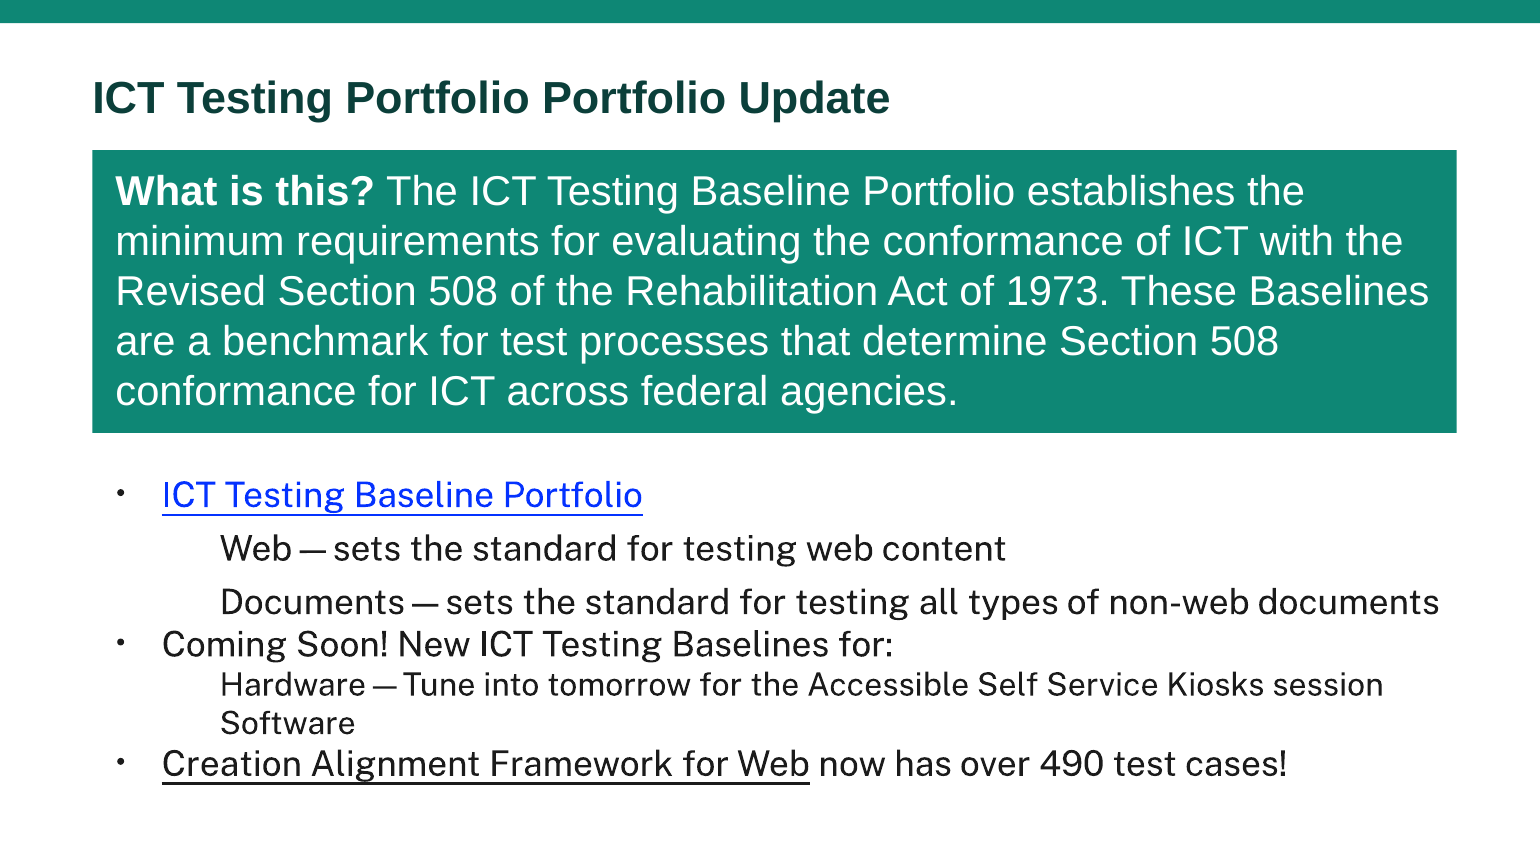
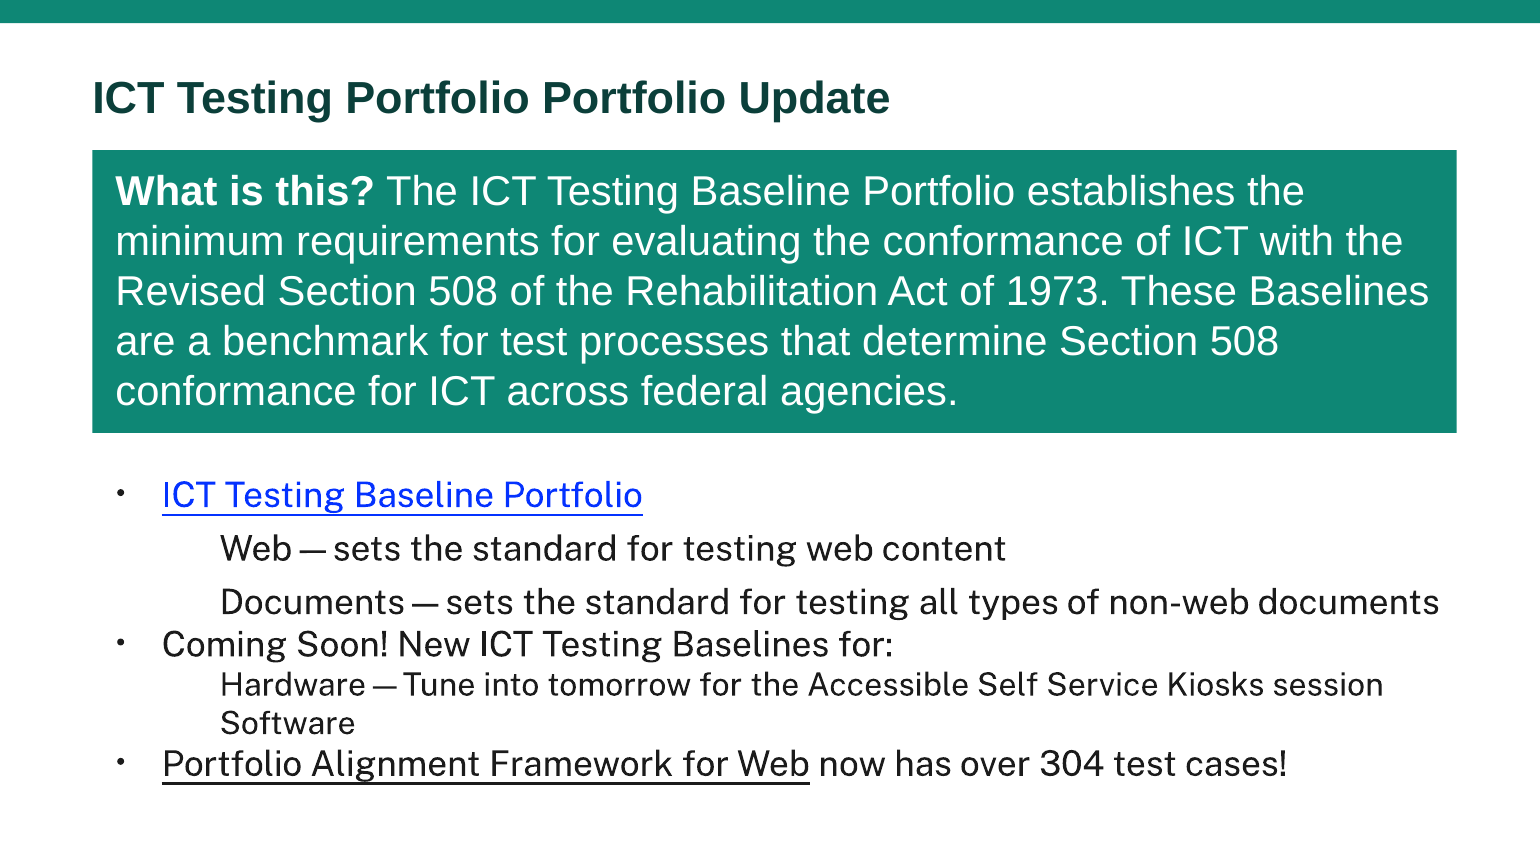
Creation at (232, 764): Creation -> Portfolio
490: 490 -> 304
